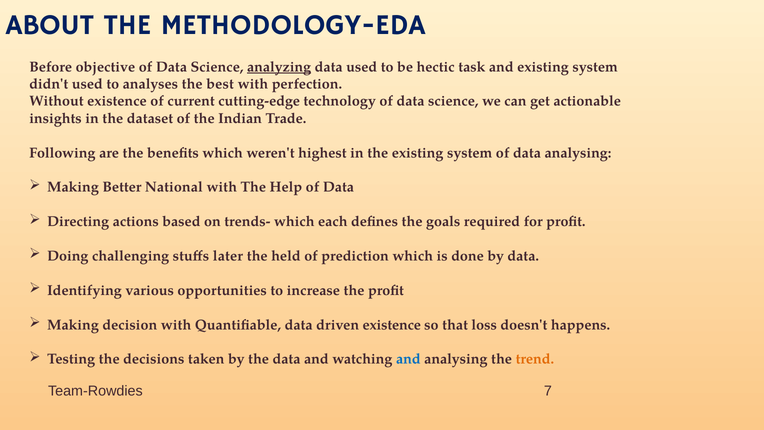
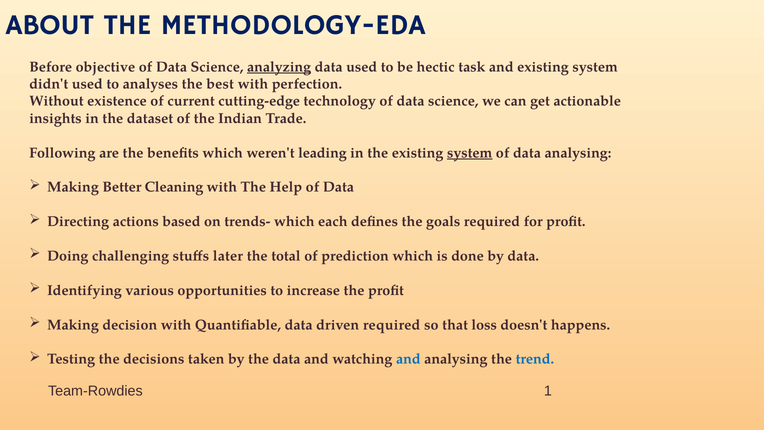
highest: highest -> leading
system at (470, 153) underline: none -> present
National: National -> Cleaning
held: held -> total
driven existence: existence -> required
trend colour: orange -> blue
7: 7 -> 1
